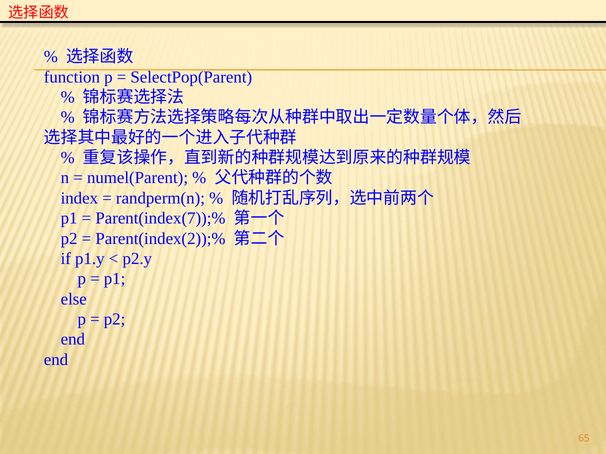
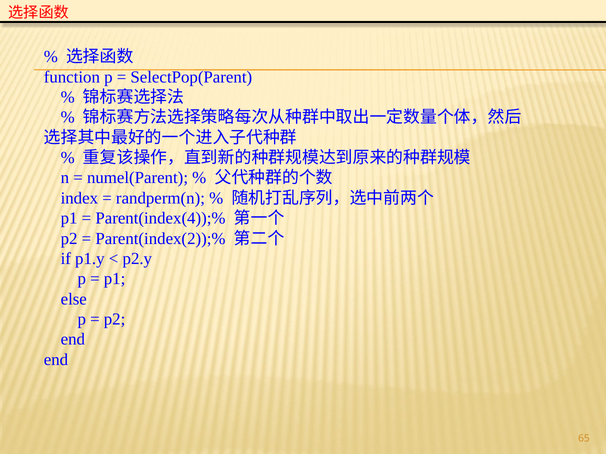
Parent(index(7));%: Parent(index(7));% -> Parent(index(4));%
